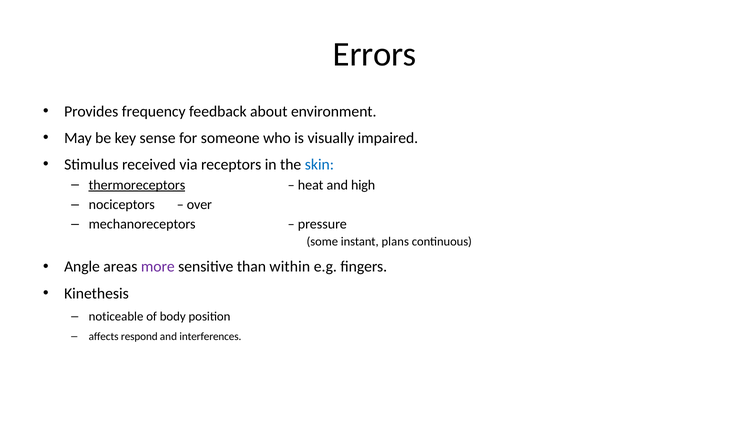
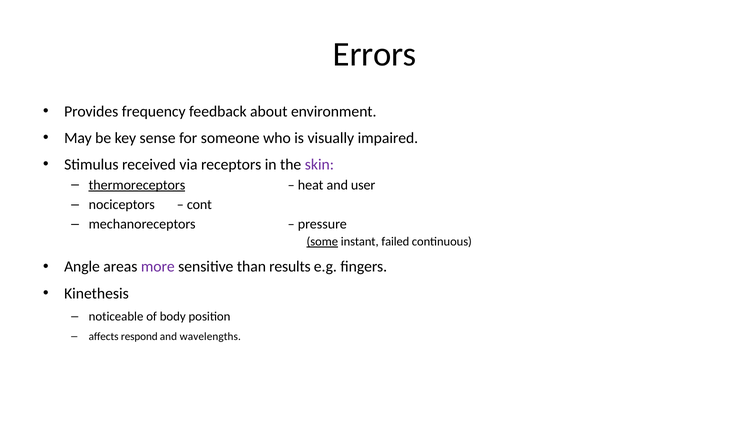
skin colour: blue -> purple
high: high -> user
over: over -> cont
some underline: none -> present
plans: plans -> failed
within: within -> results
interferences: interferences -> wavelengths
